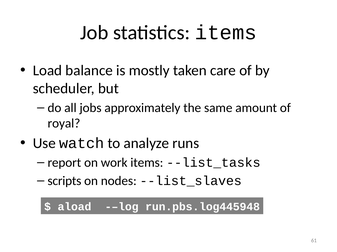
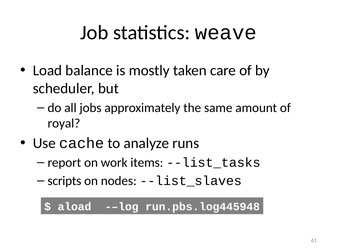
statistics items: items -> weave
watch: watch -> cache
